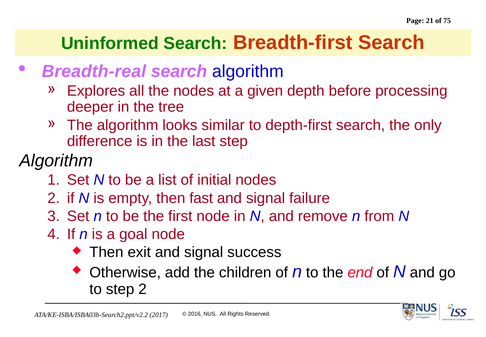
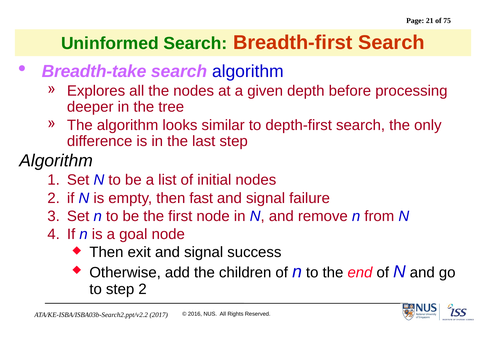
Breadth-real: Breadth-real -> Breadth-take
